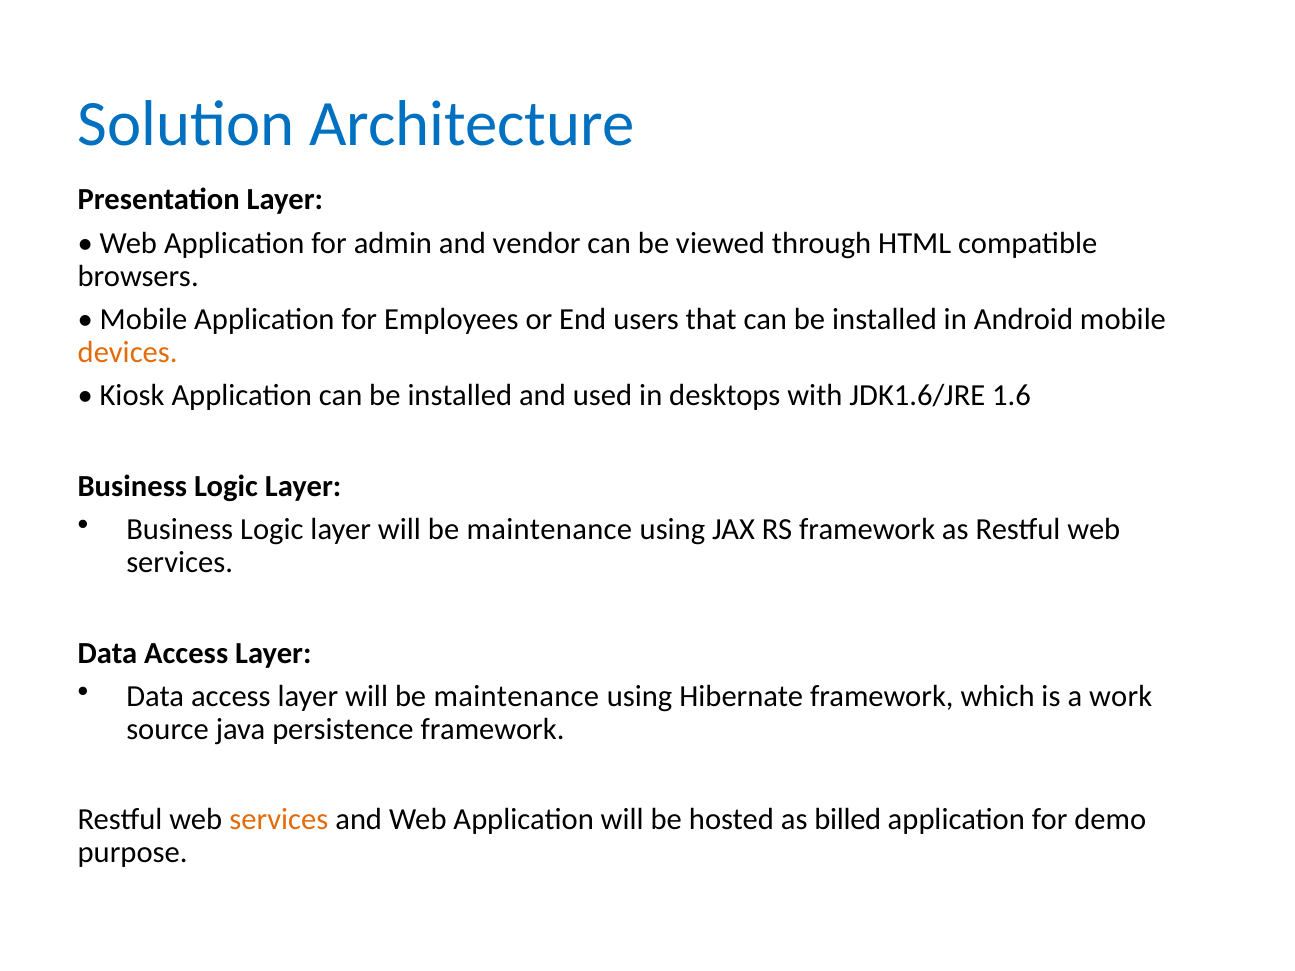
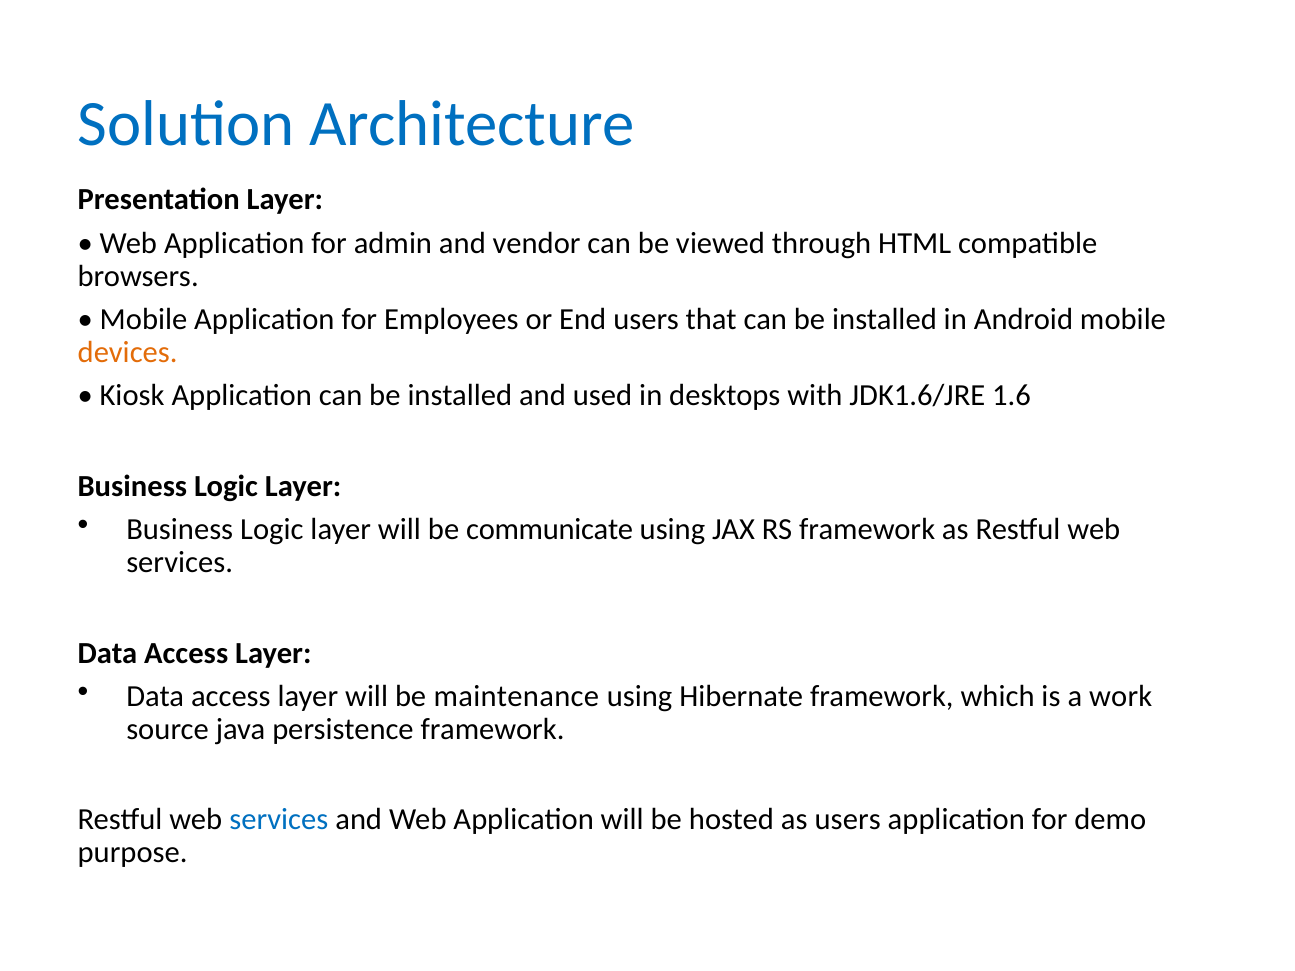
maintenance at (549, 530): maintenance -> communicate
services at (279, 820) colour: orange -> blue
as billed: billed -> users
